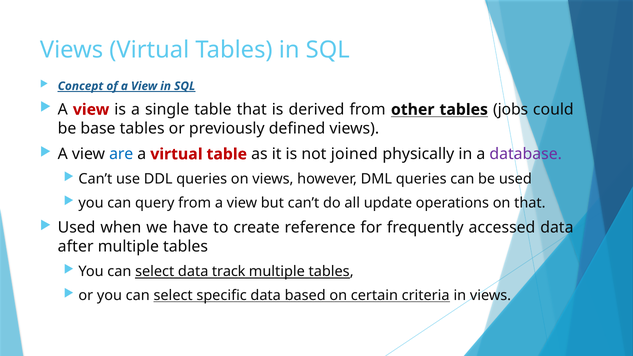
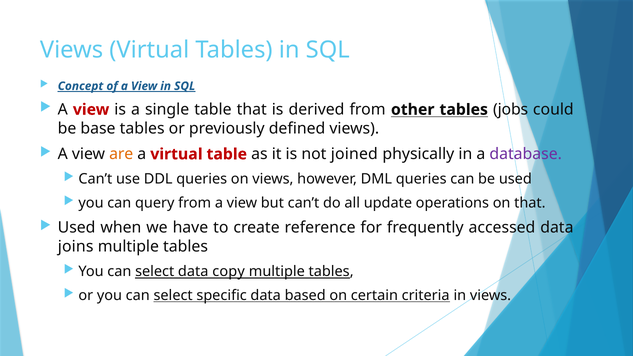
are colour: blue -> orange
after: after -> joins
track: track -> copy
